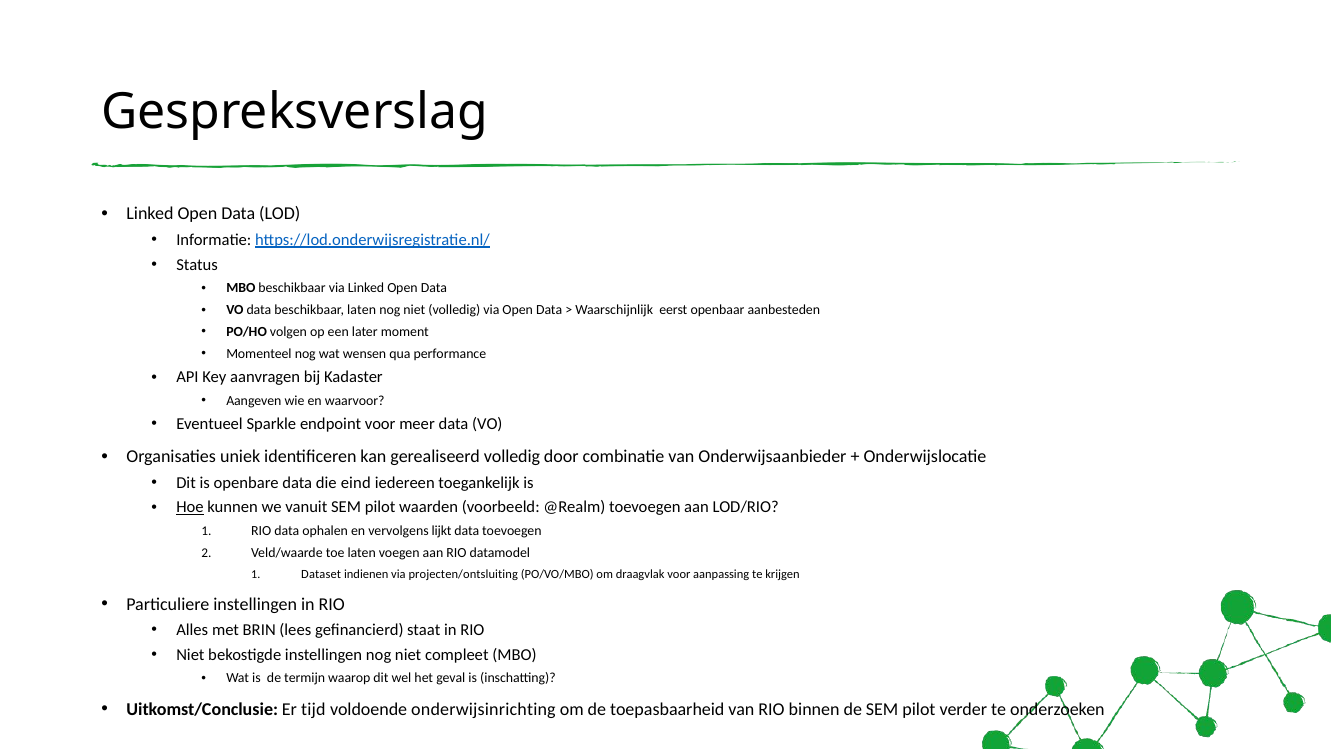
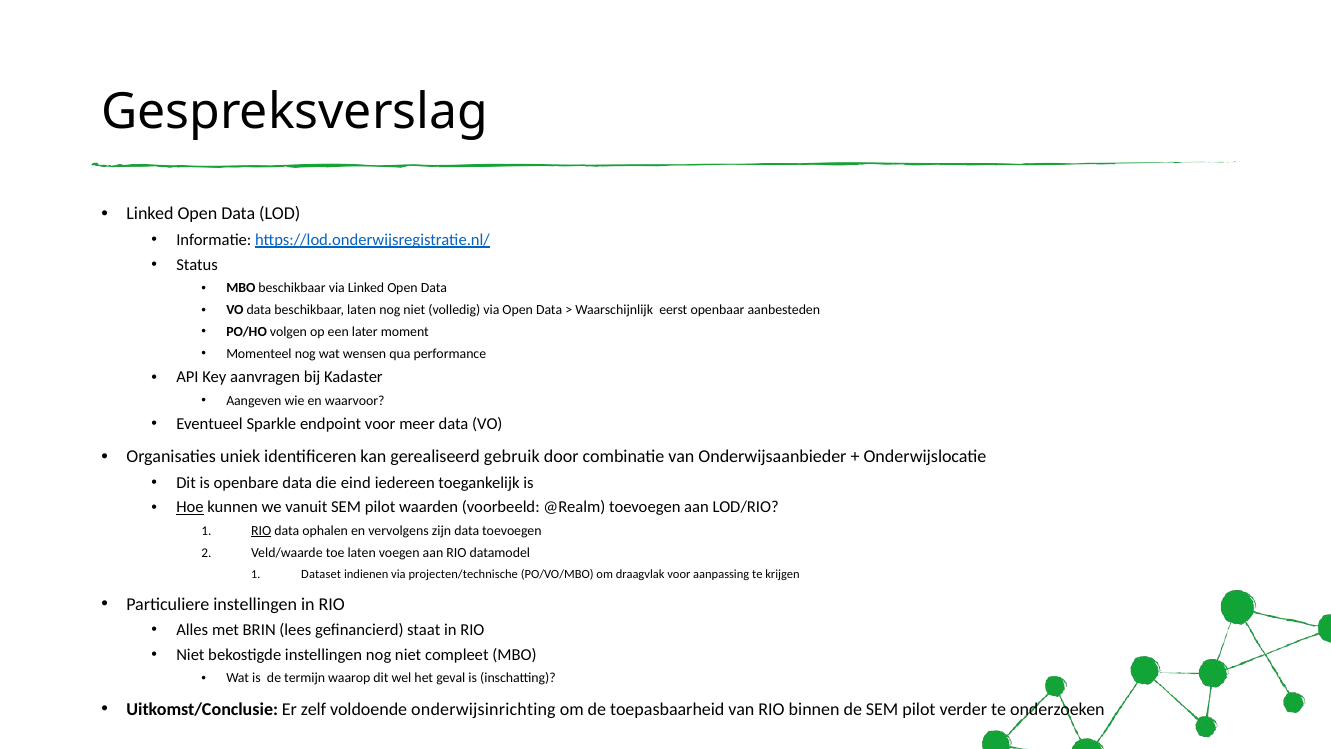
gerealiseerd volledig: volledig -> gebruik
RIO at (261, 531) underline: none -> present
lijkt: lijkt -> zijn
projecten/ontsluiting: projecten/ontsluiting -> projecten/technische
tijd: tijd -> zelf
